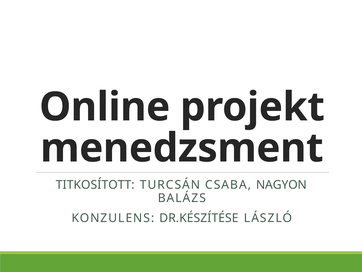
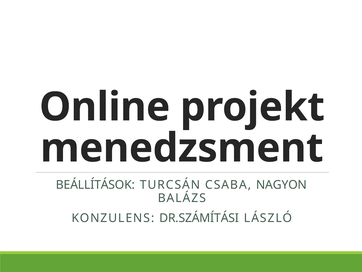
TITKOSÍTOTT: TITKOSÍTOTT -> BEÁLLÍTÁSOK
DR.KÉSZÍTÉSE: DR.KÉSZÍTÉSE -> DR.SZÁMÍTÁSI
